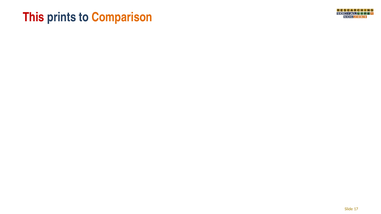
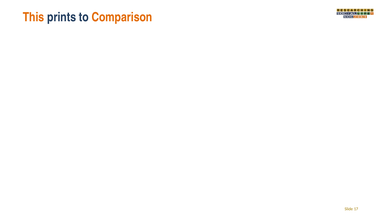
This colour: red -> orange
